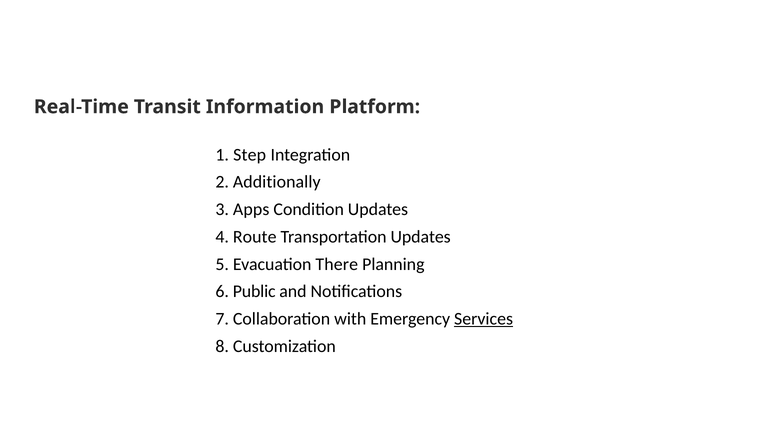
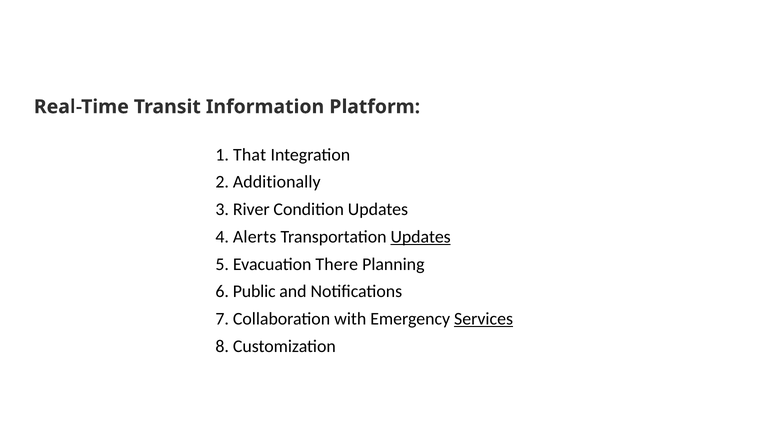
Step: Step -> That
Apps: Apps -> River
Route: Route -> Alerts
Updates at (421, 237) underline: none -> present
